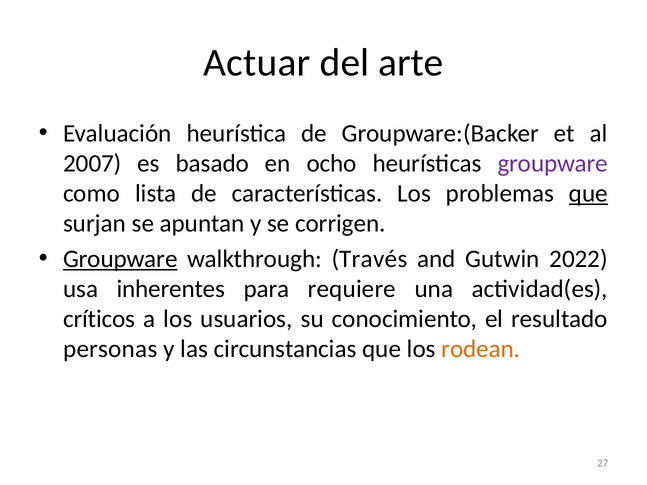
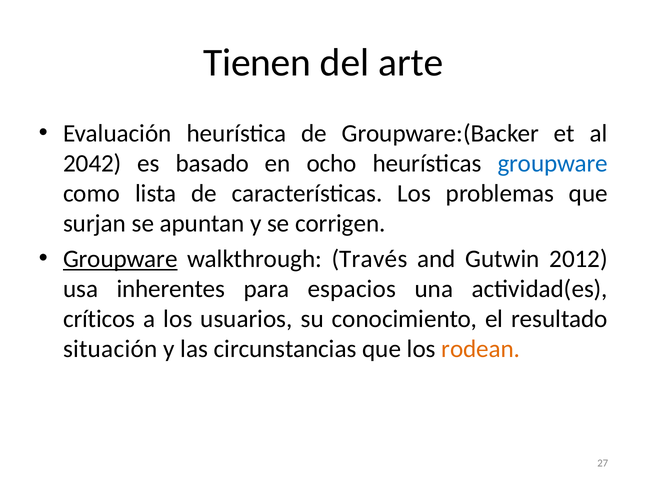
Actuar: Actuar -> Tienen
2007: 2007 -> 2042
groupware at (553, 163) colour: purple -> blue
que at (588, 194) underline: present -> none
2022: 2022 -> 2012
requiere: requiere -> espacios
personas: personas -> situación
